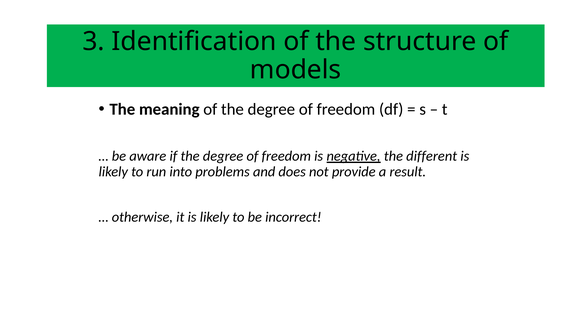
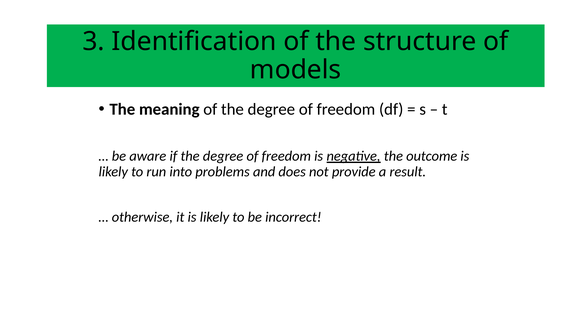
different: different -> outcome
